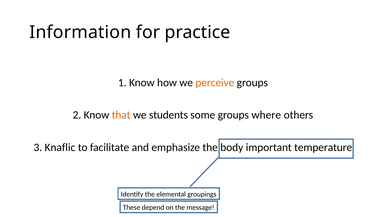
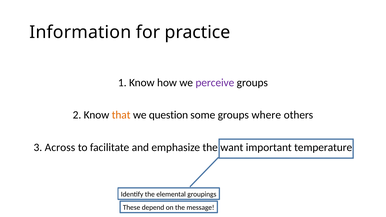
perceive colour: orange -> purple
students: students -> question
Knaflic: Knaflic -> Across
body: body -> want
